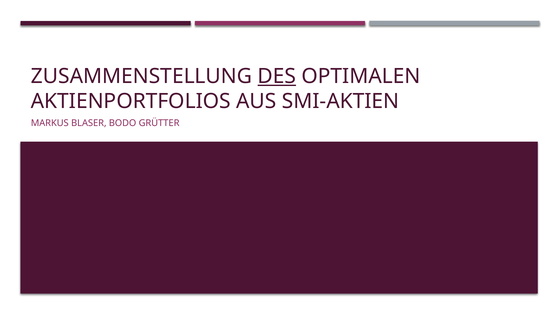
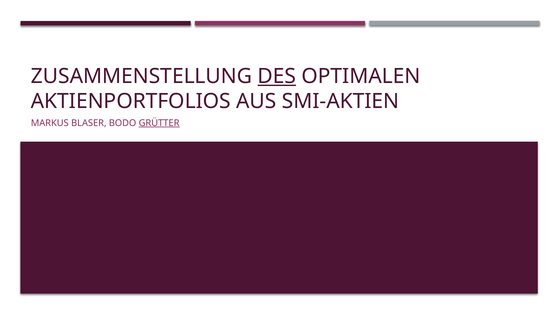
GRÜTTER underline: none -> present
